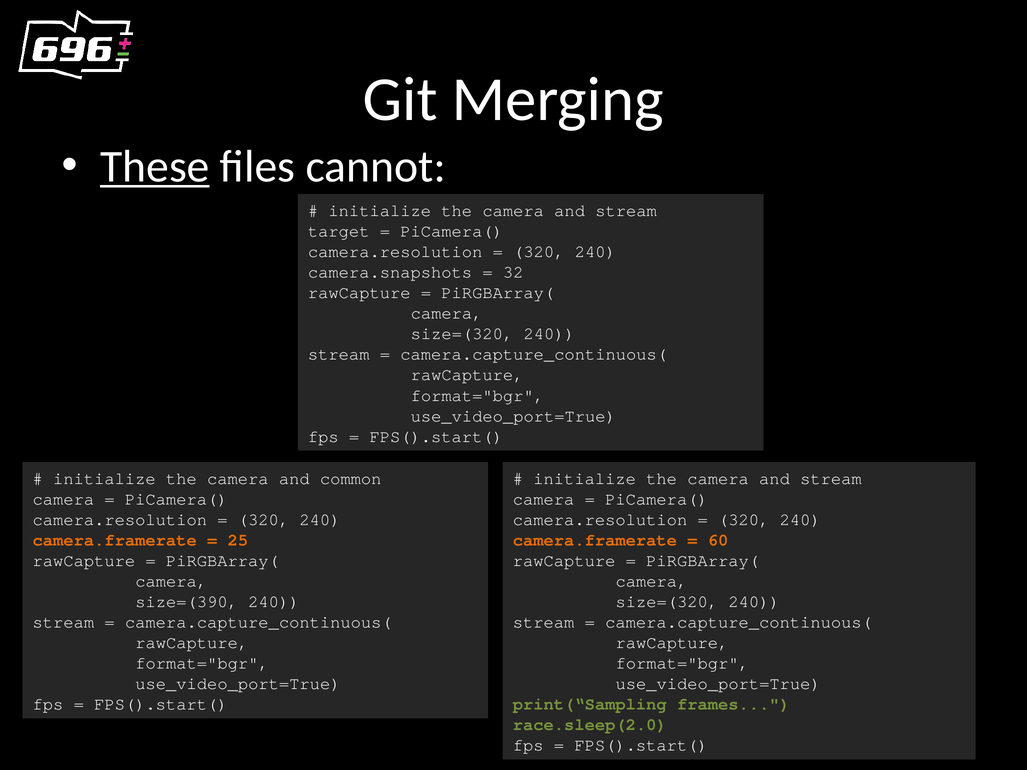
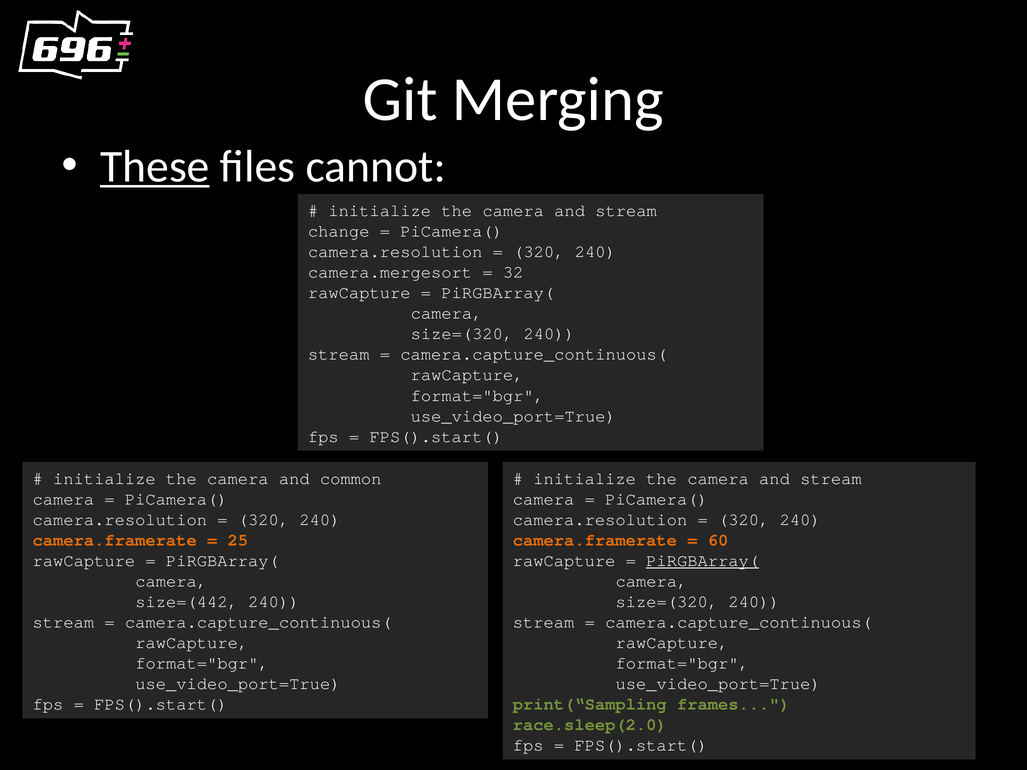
target: target -> change
camera.snapshots: camera.snapshots -> camera.mergesort
PiRGBArray( at (703, 561) underline: none -> present
size=(390: size=(390 -> size=(442
